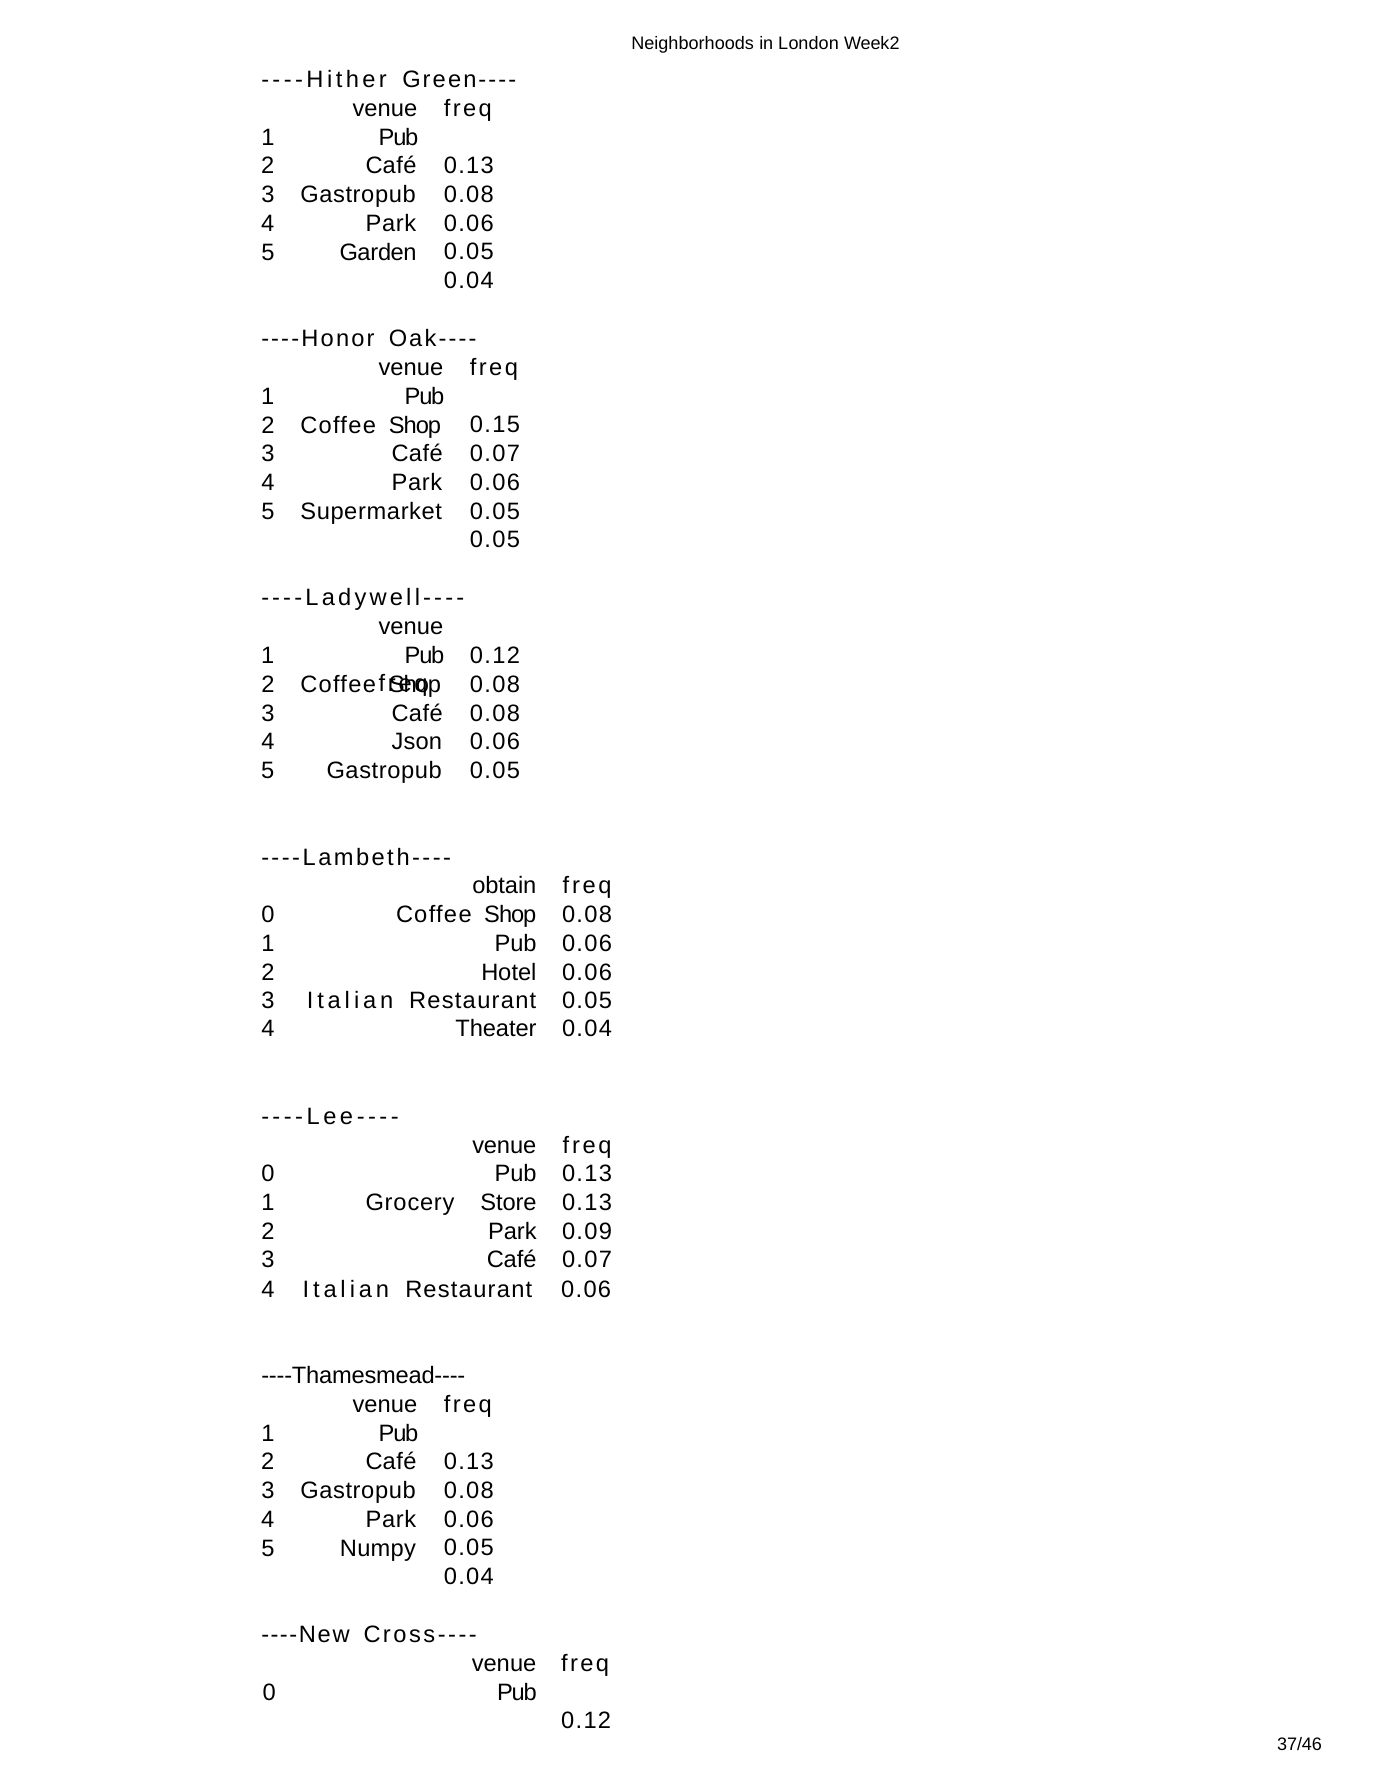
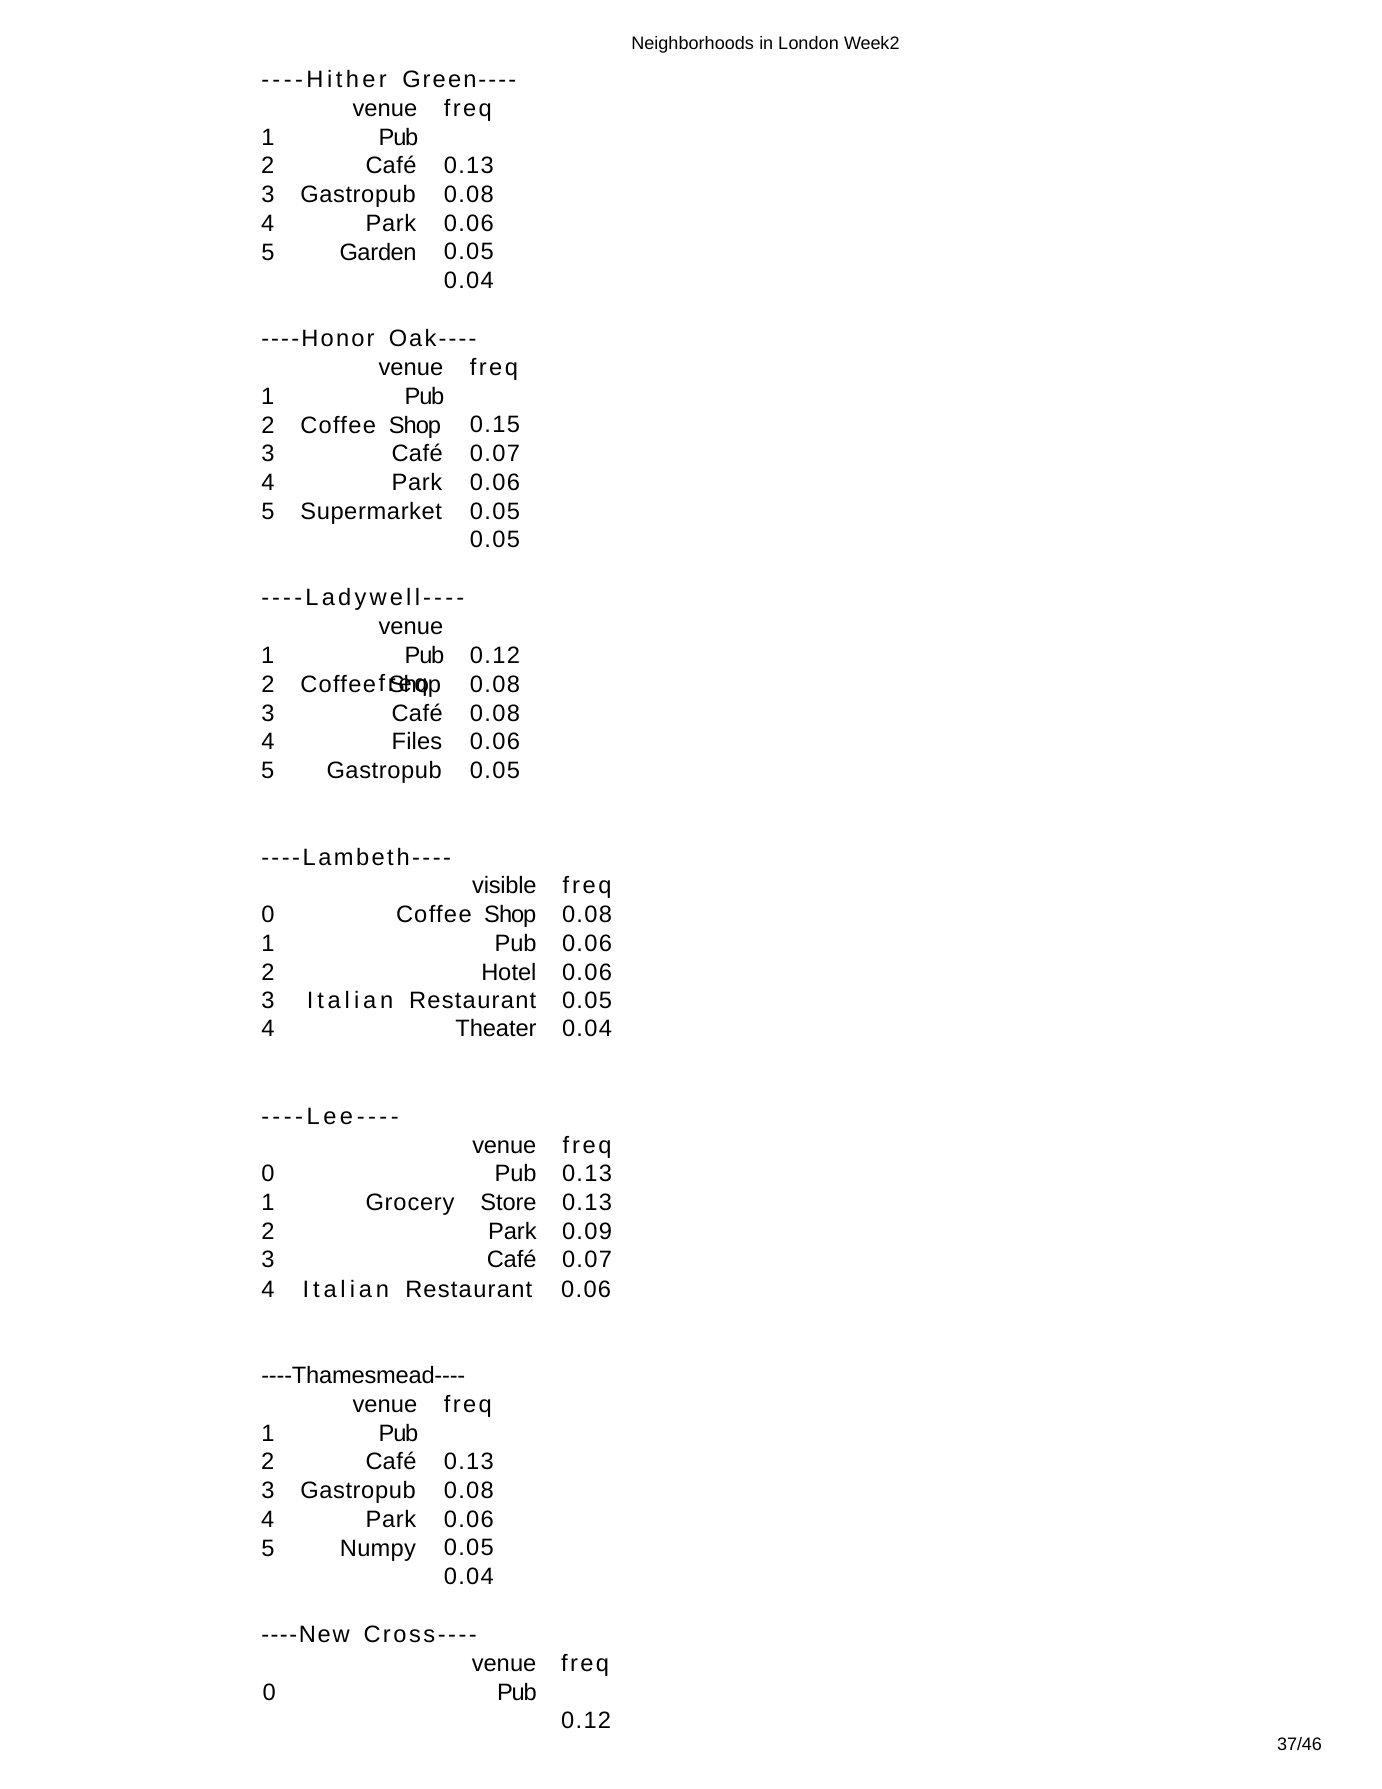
Json: Json -> Files
obtain: obtain -> visible
